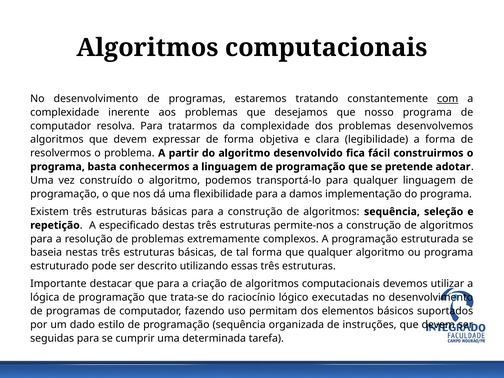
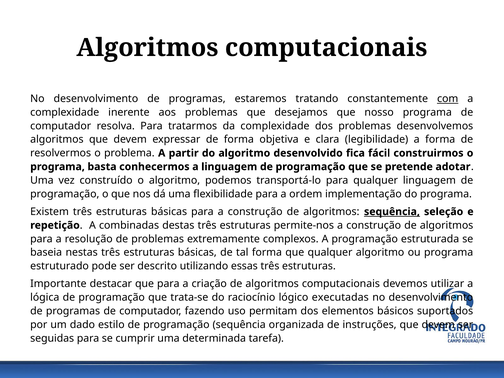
damos: damos -> ordem
sequência at (392, 212) underline: none -> present
especificado: especificado -> combinadas
